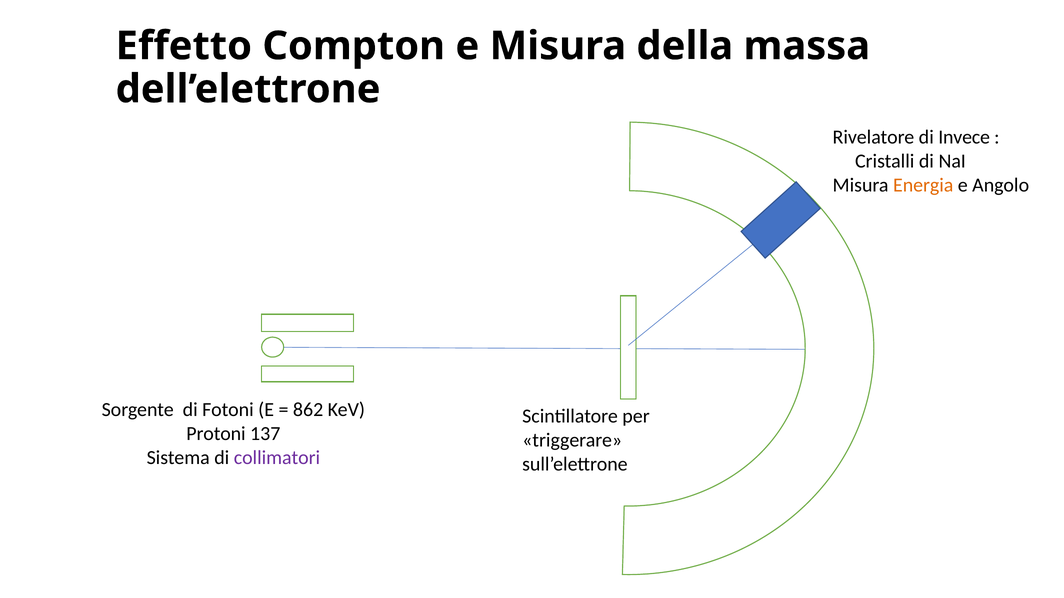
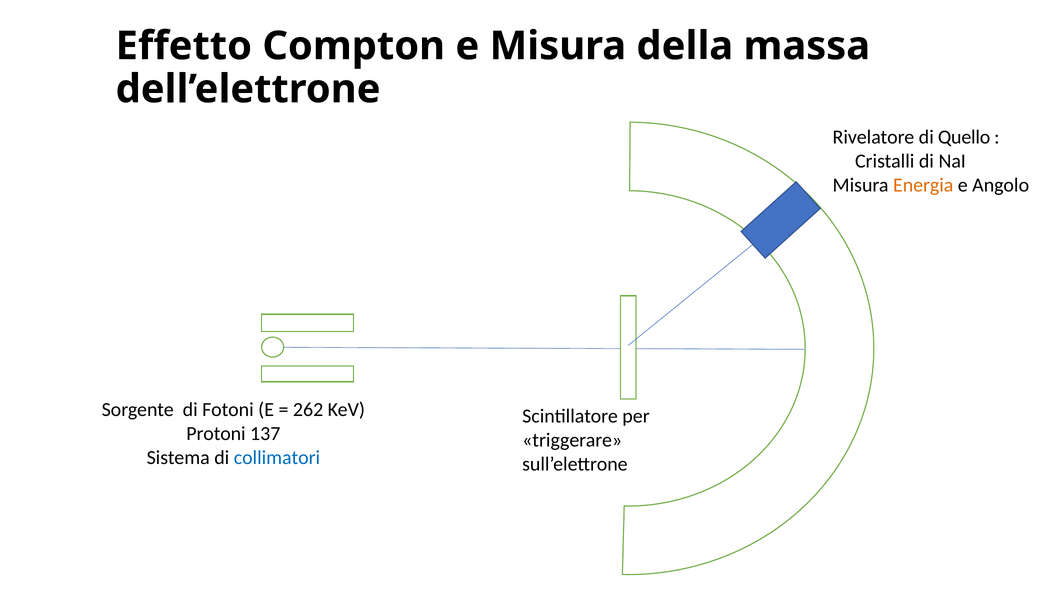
Invece: Invece -> Quello
862: 862 -> 262
collimatori colour: purple -> blue
